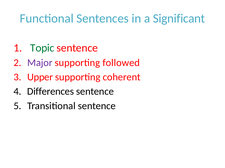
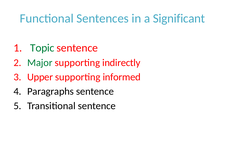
Major colour: purple -> green
followed: followed -> indirectly
coherent: coherent -> informed
Differences: Differences -> Paragraphs
